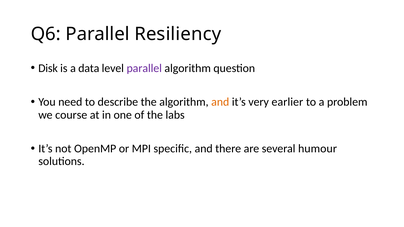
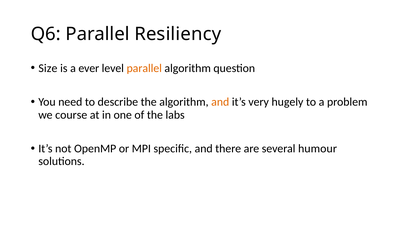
Disk: Disk -> Size
data: data -> ever
parallel at (144, 68) colour: purple -> orange
earlier: earlier -> hugely
